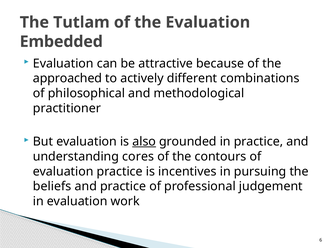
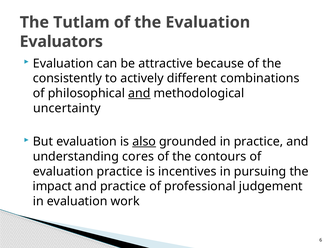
Embedded: Embedded -> Evaluators
approached: approached -> consistently
and at (139, 93) underline: none -> present
practitioner: practitioner -> uncertainty
beliefs: beliefs -> impact
